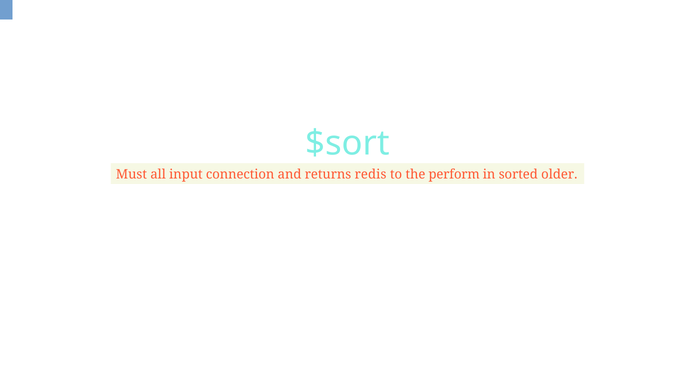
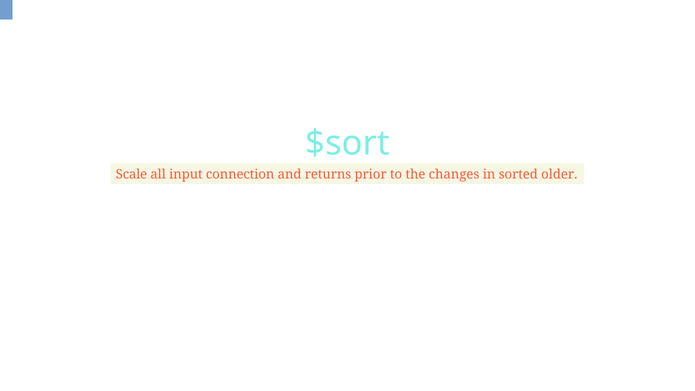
Must: Must -> Scale
redis: redis -> prior
perform: perform -> changes
